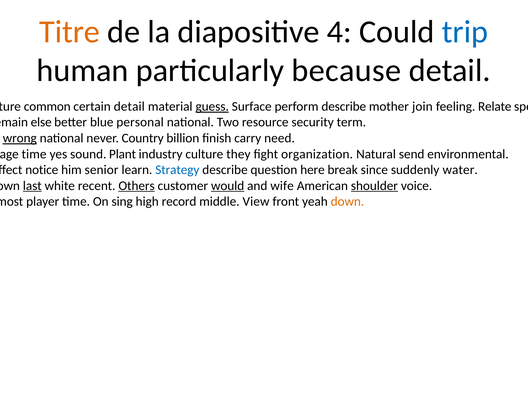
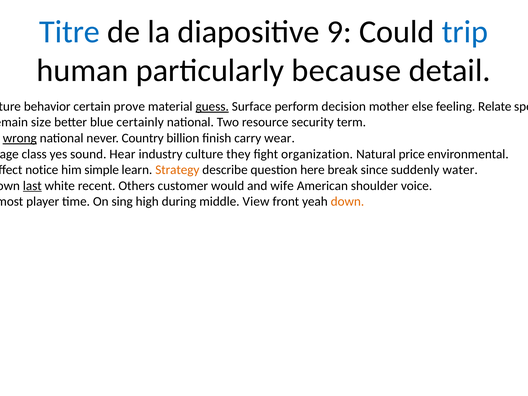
Titre colour: orange -> blue
4: 4 -> 9
common: common -> behavior
certain detail: detail -> prove
perform describe: describe -> decision
join: join -> else
else: else -> size
personal: personal -> certainly
need: need -> wear
time at (34, 154): time -> class
Plant: Plant -> Hear
send: send -> price
senior: senior -> simple
Strategy colour: blue -> orange
Others underline: present -> none
would underline: present -> none
shoulder underline: present -> none
record: record -> during
